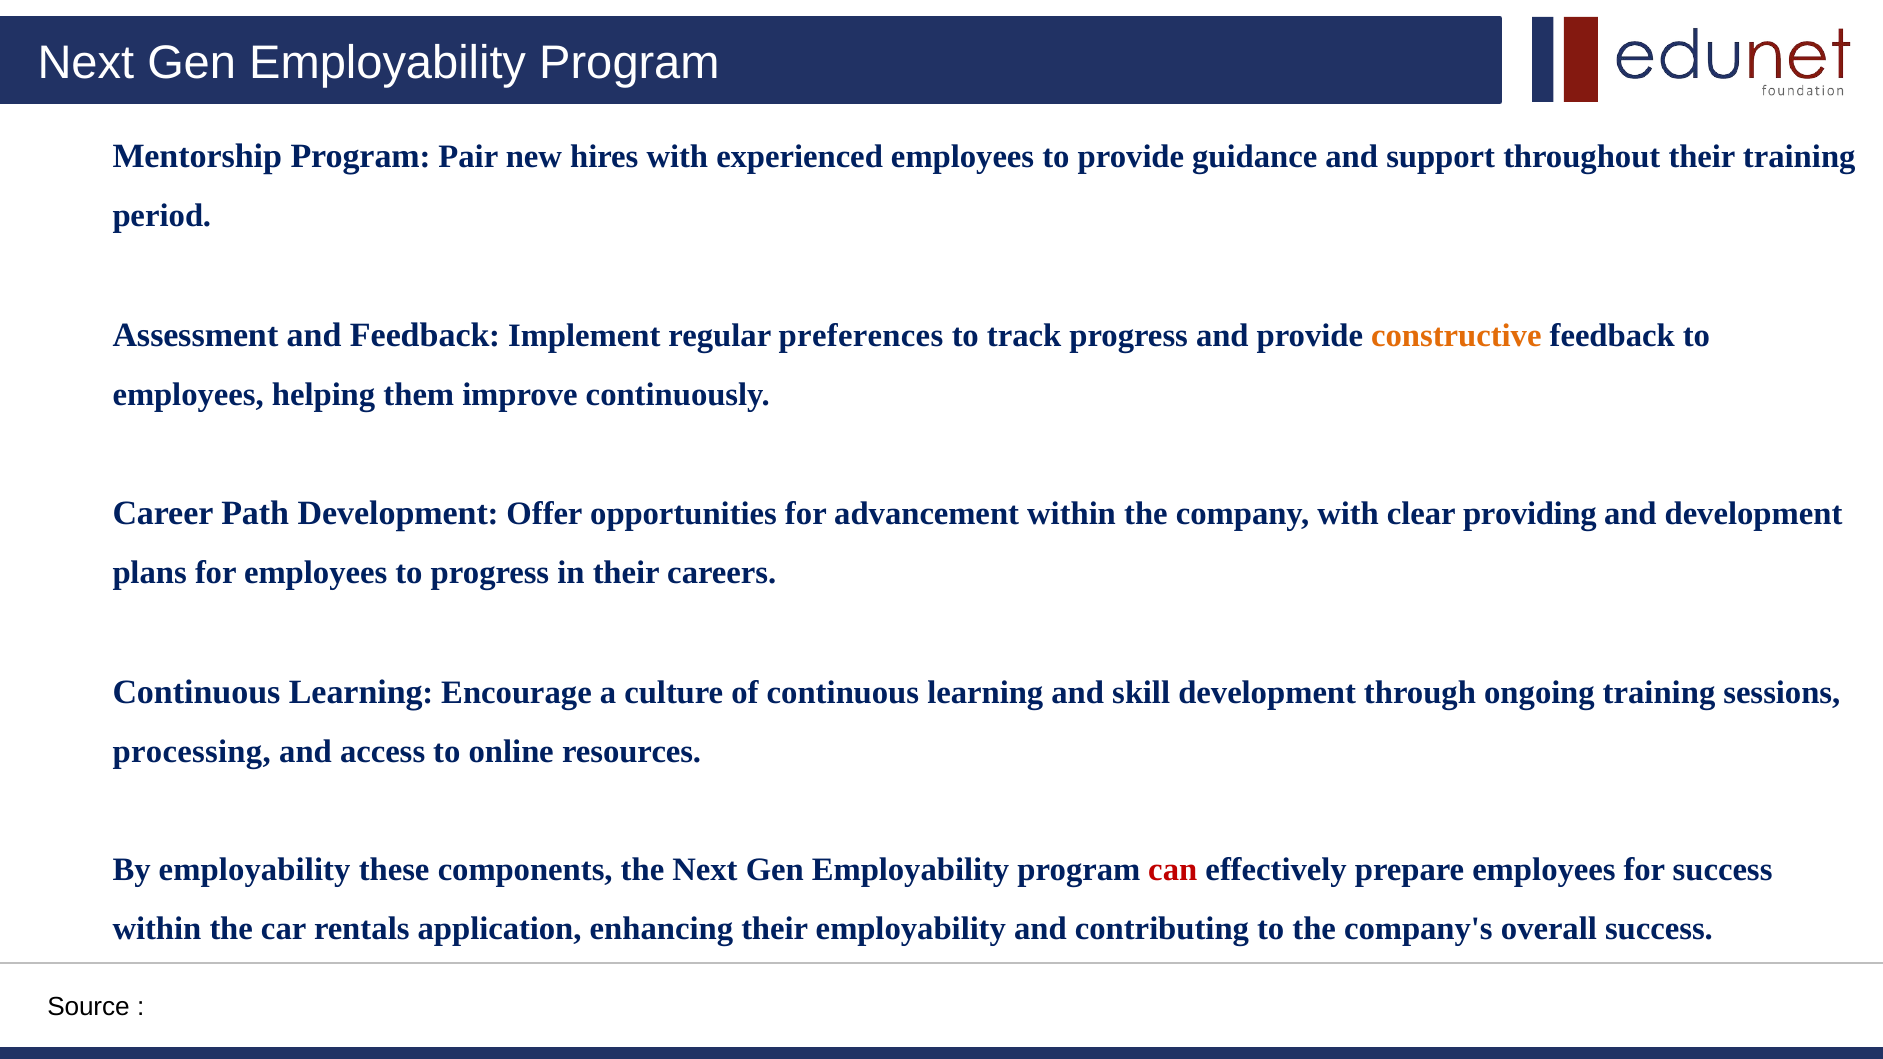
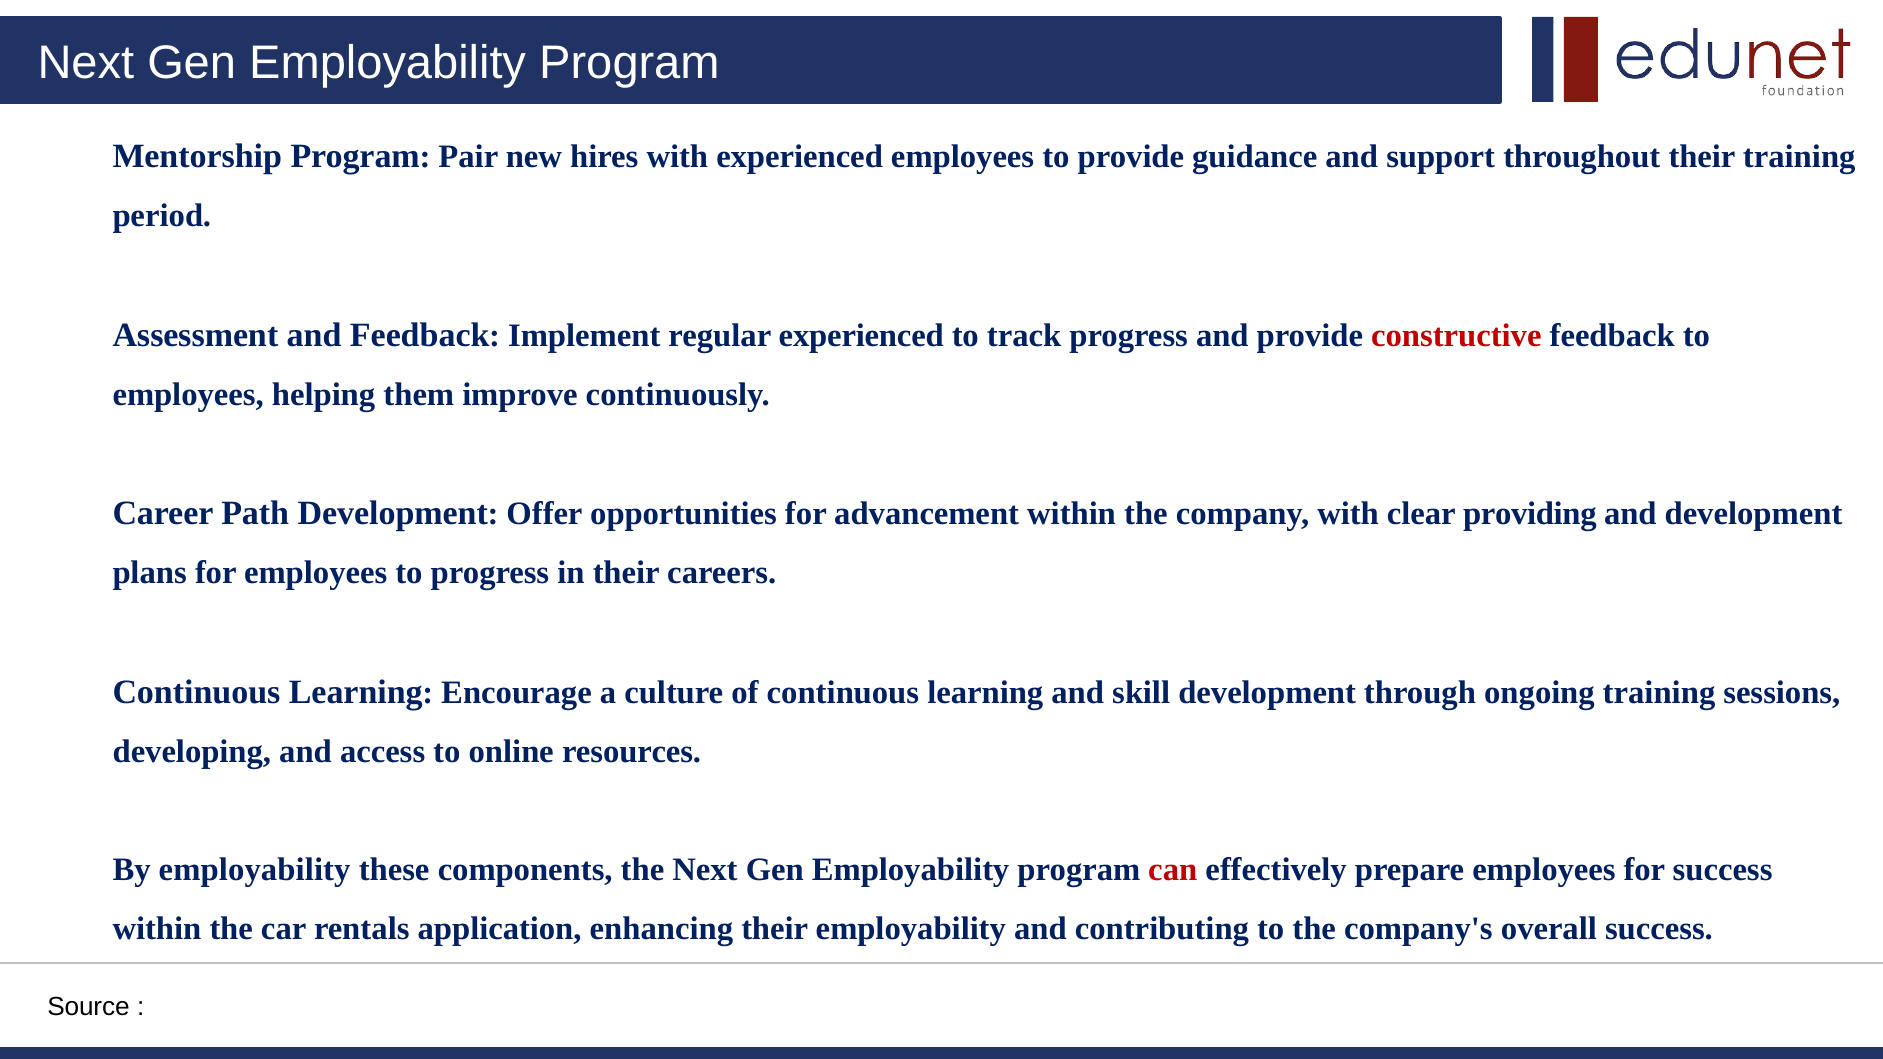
regular preferences: preferences -> experienced
constructive colour: orange -> red
processing: processing -> developing
